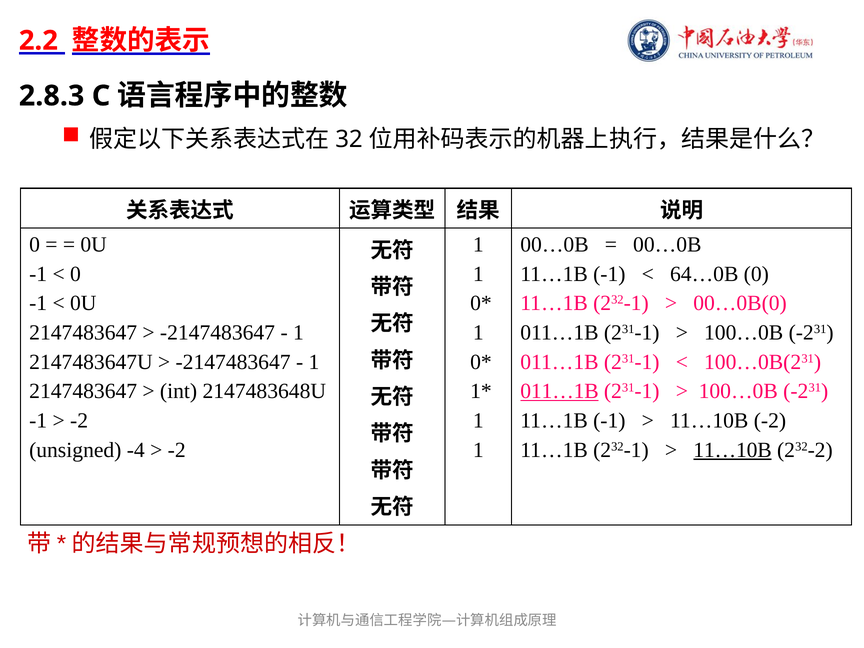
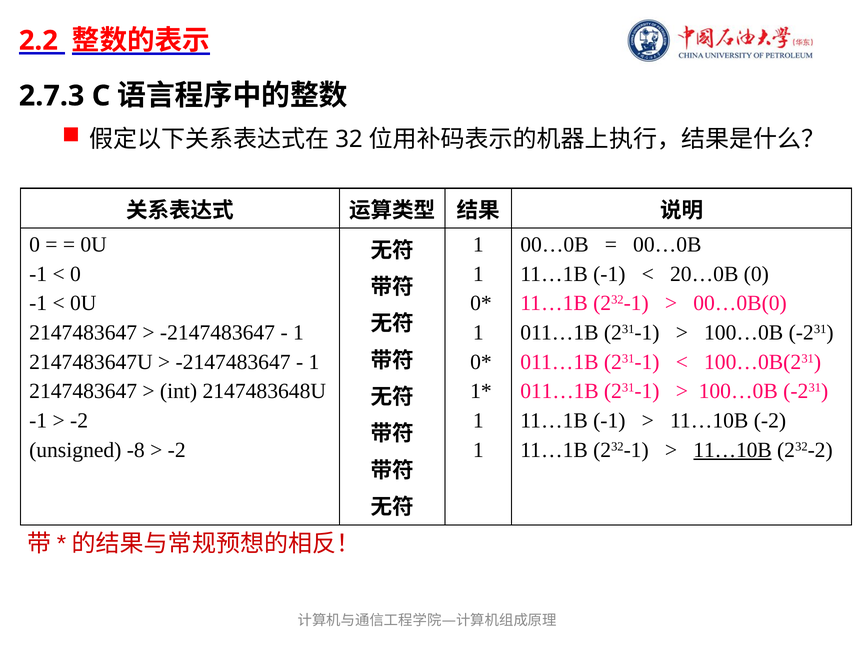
2.8.3: 2.8.3 -> 2.7.3
64…0B: 64…0B -> 20…0B
011…1B at (560, 391) underline: present -> none
-4: -4 -> -8
